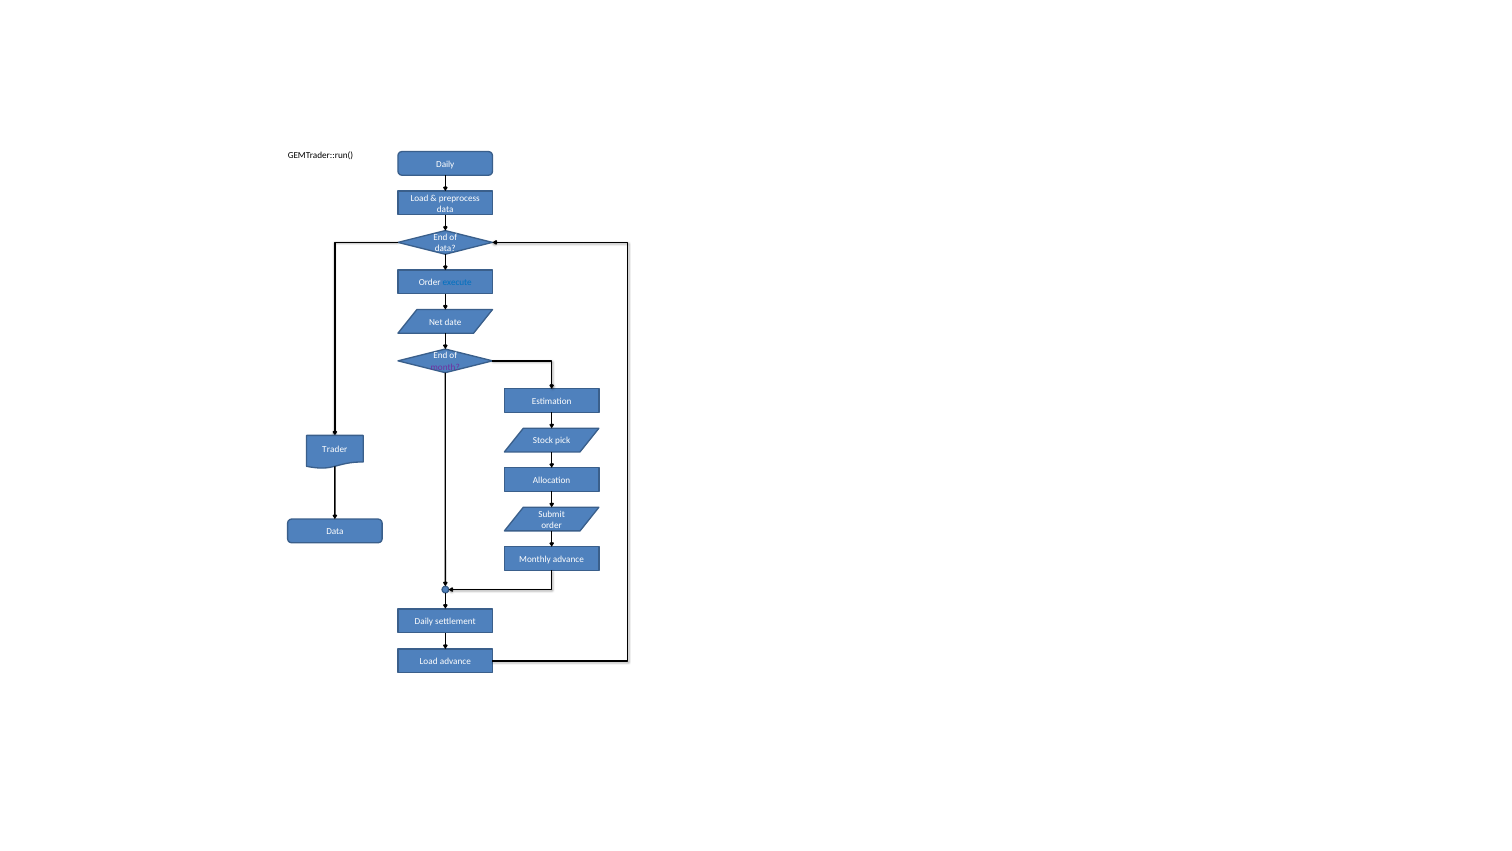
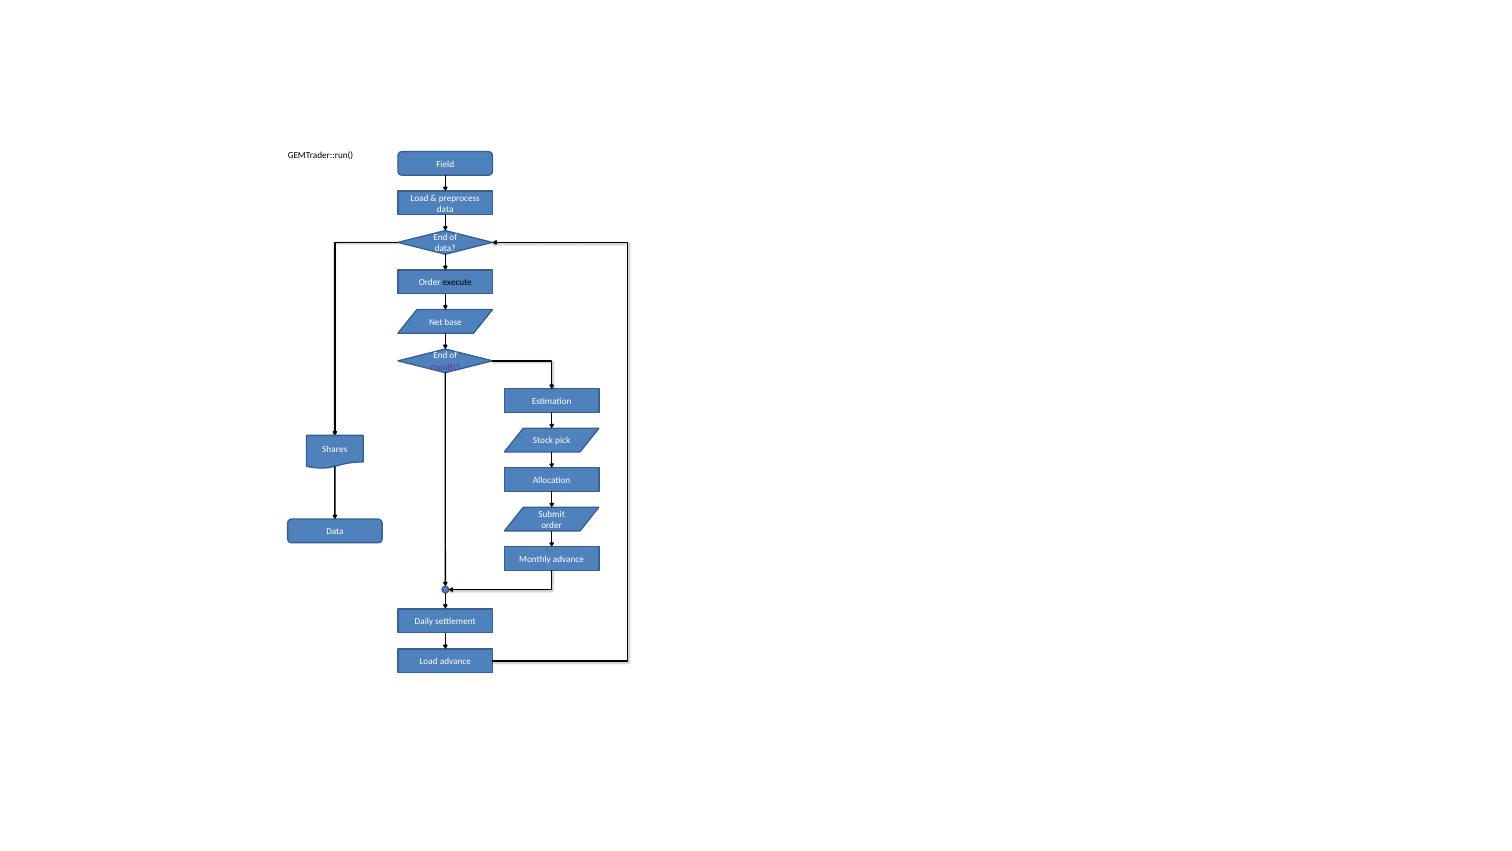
Daily at (445, 164): Daily -> Field
execute colour: blue -> black
date: date -> base
Trader: Trader -> Shares
